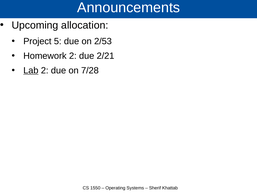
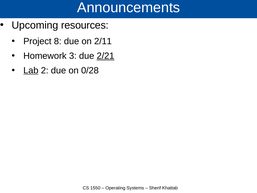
allocation: allocation -> resources
5: 5 -> 8
2/53: 2/53 -> 2/11
Homework 2: 2 -> 3
2/21 underline: none -> present
7/28: 7/28 -> 0/28
